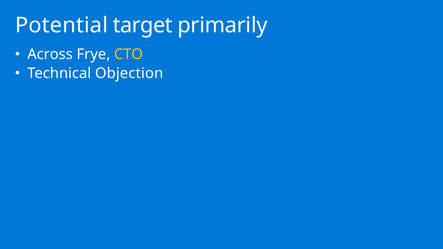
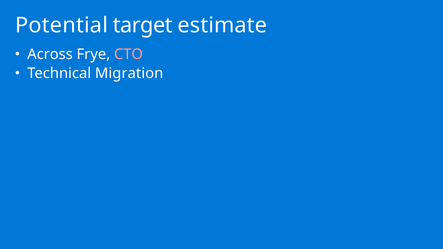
primarily: primarily -> estimate
CTO colour: yellow -> pink
Objection: Objection -> Migration
